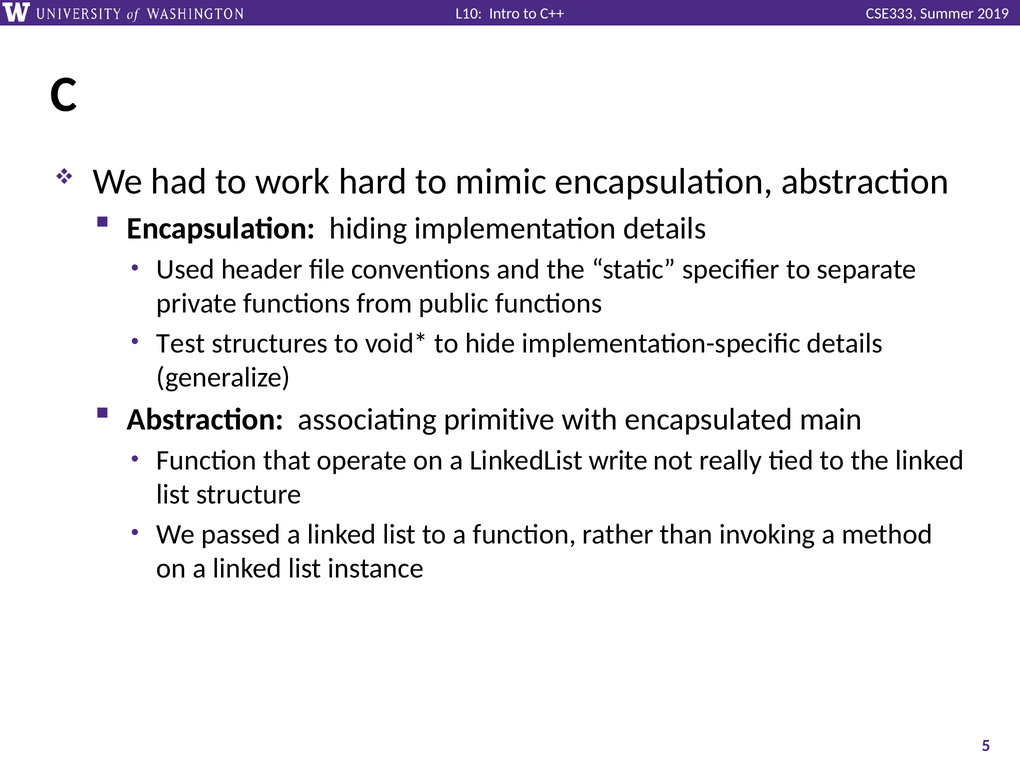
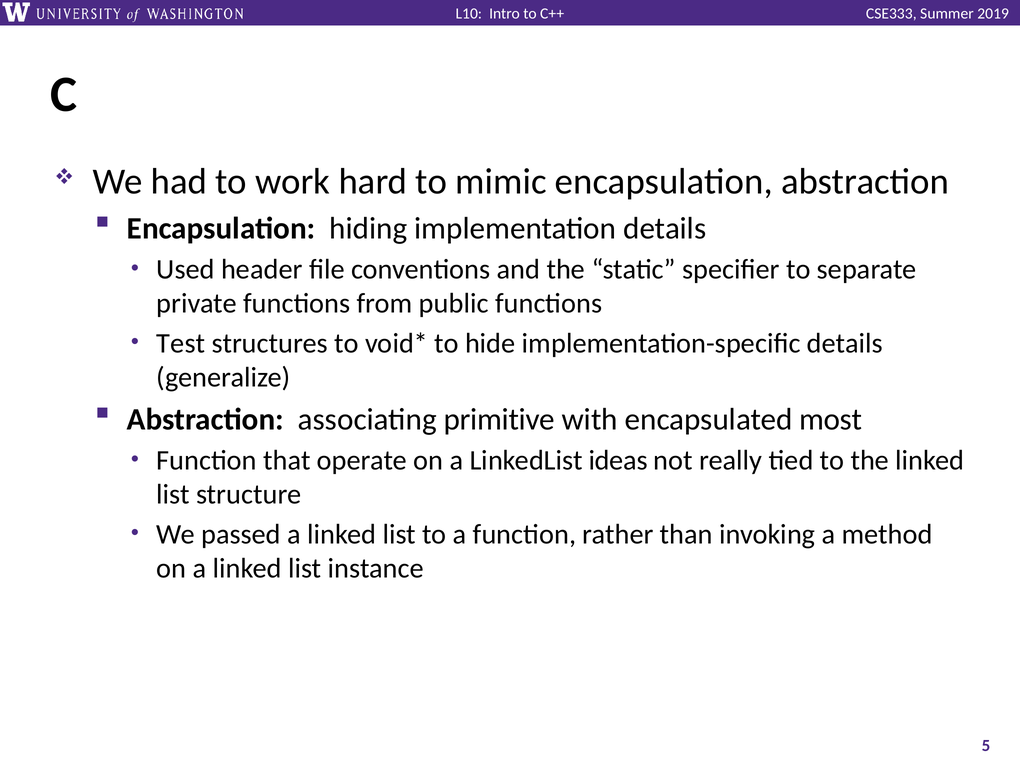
main: main -> most
write: write -> ideas
